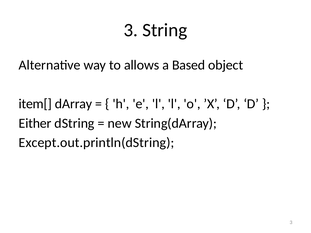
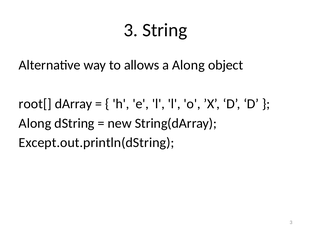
a Based: Based -> Along
item[: item[ -> root[
Either at (35, 123): Either -> Along
